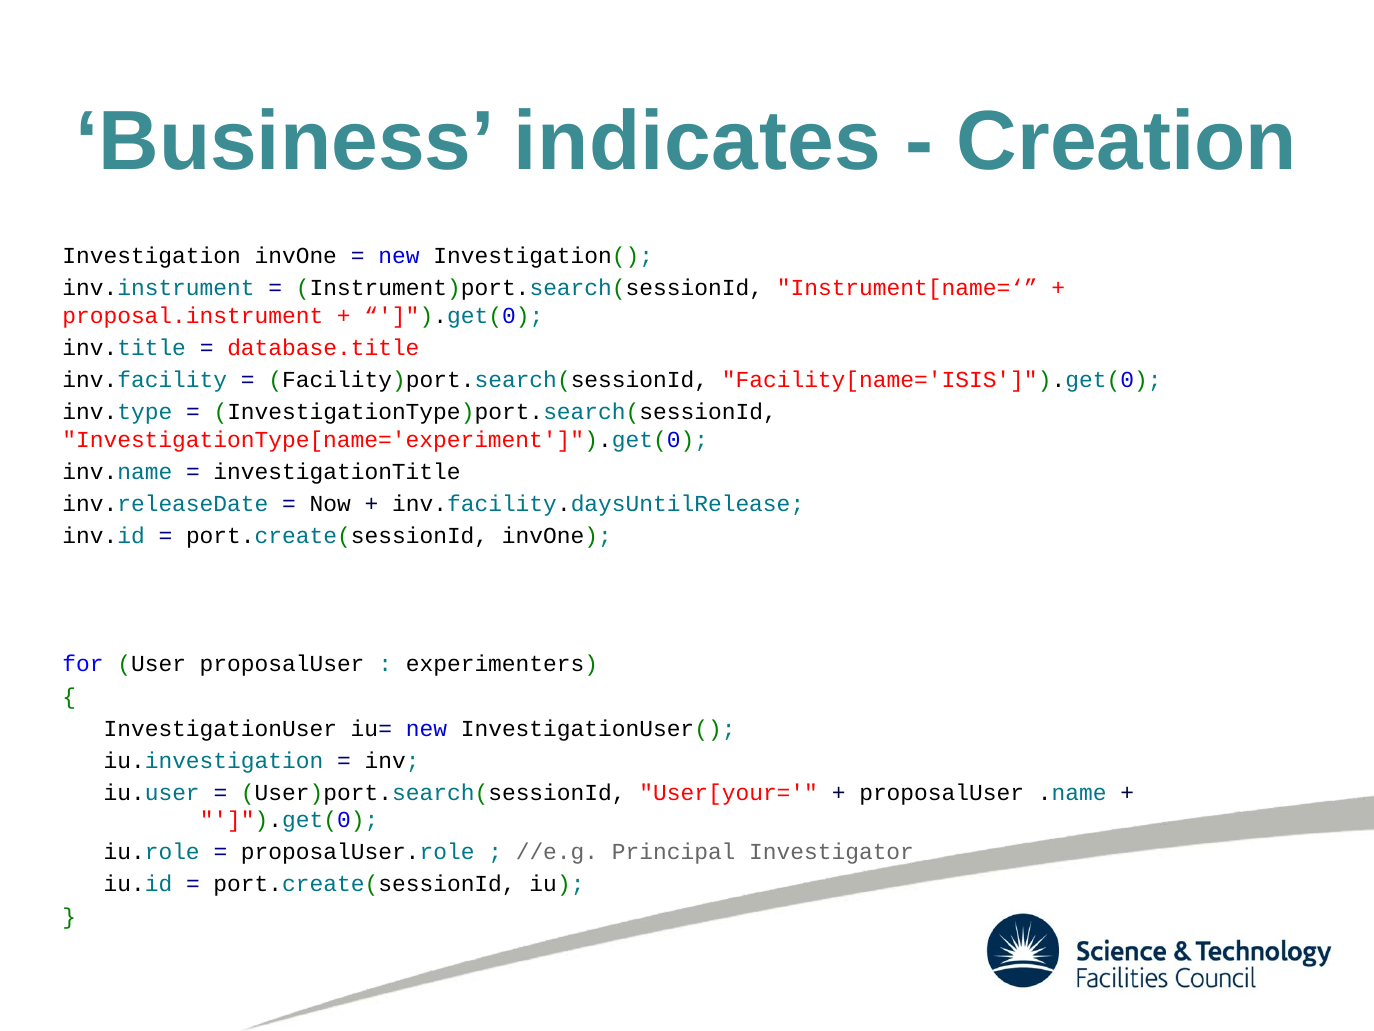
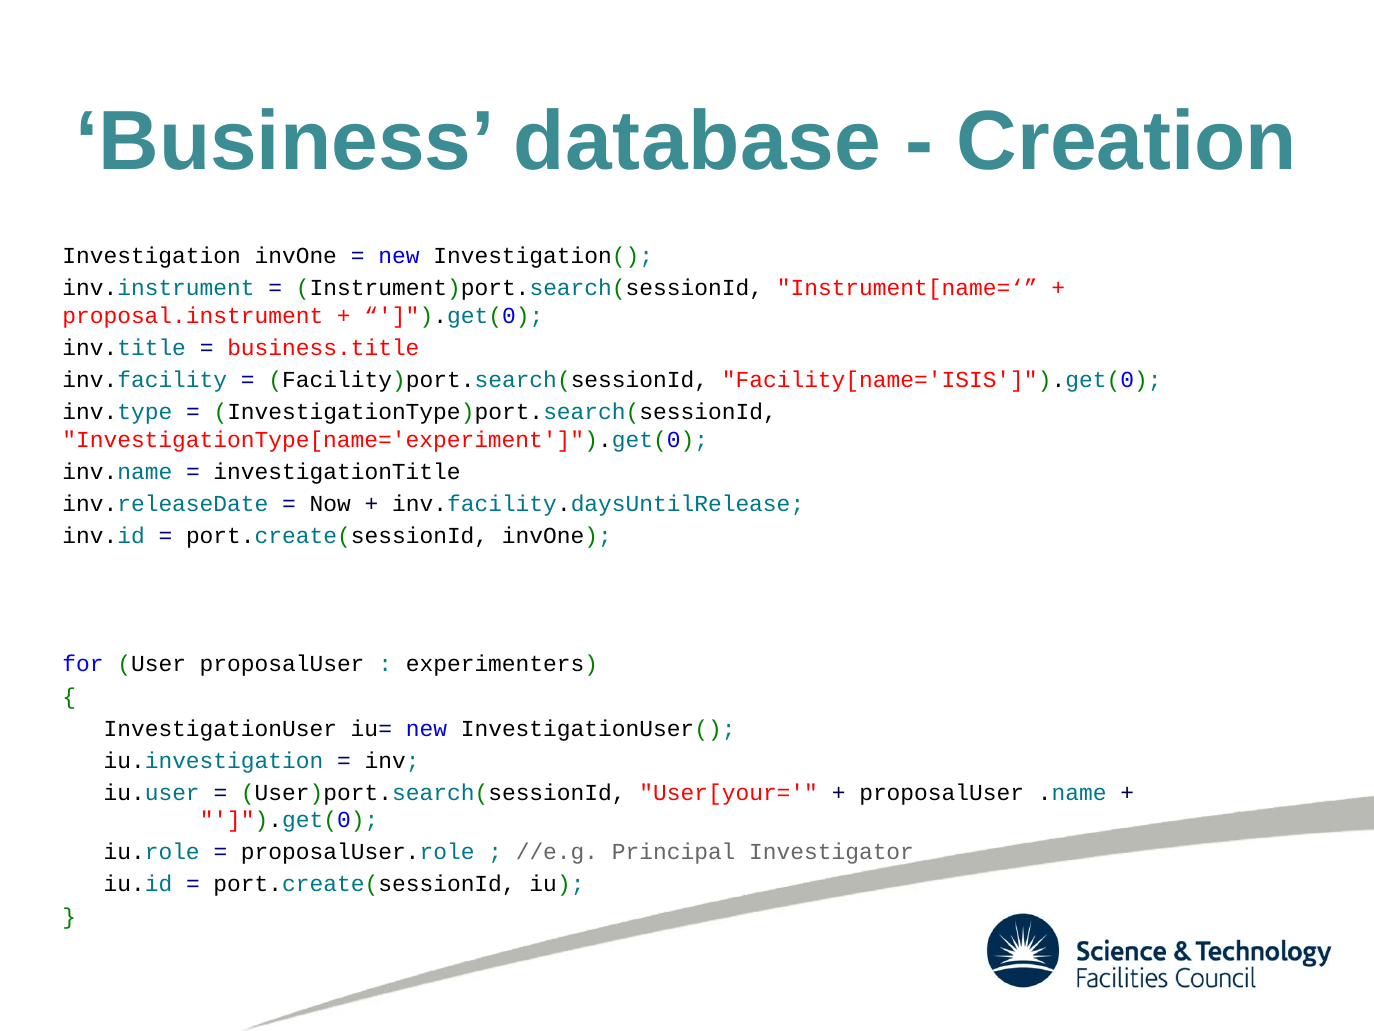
indicates: indicates -> database
database.title: database.title -> business.title
